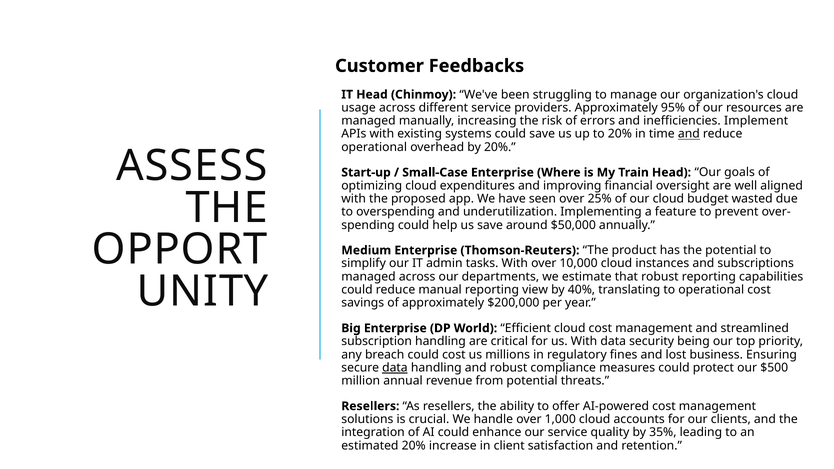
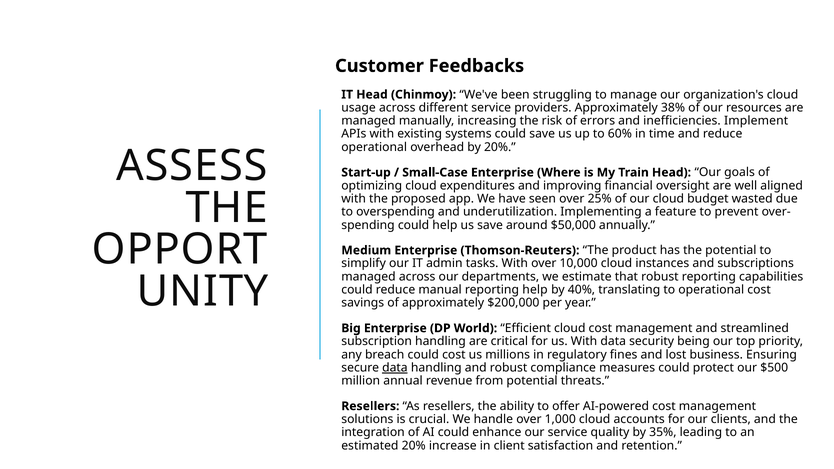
95%: 95% -> 38%
to 20%: 20% -> 60%
and at (689, 134) underline: present -> none
reporting view: view -> help
